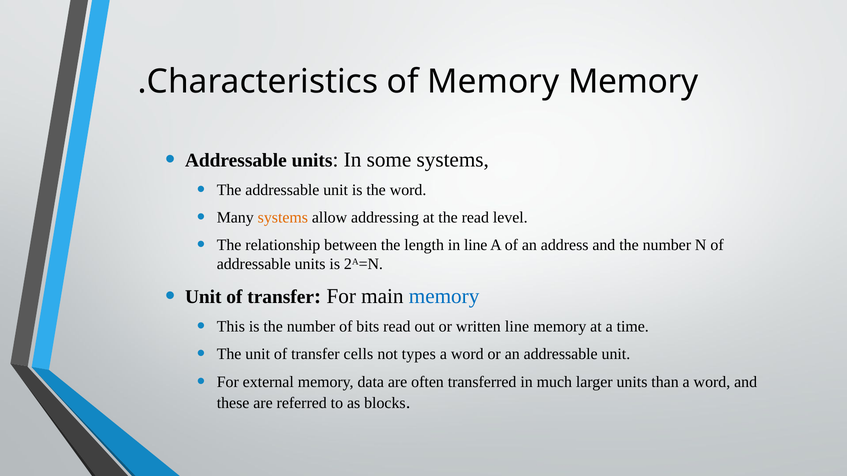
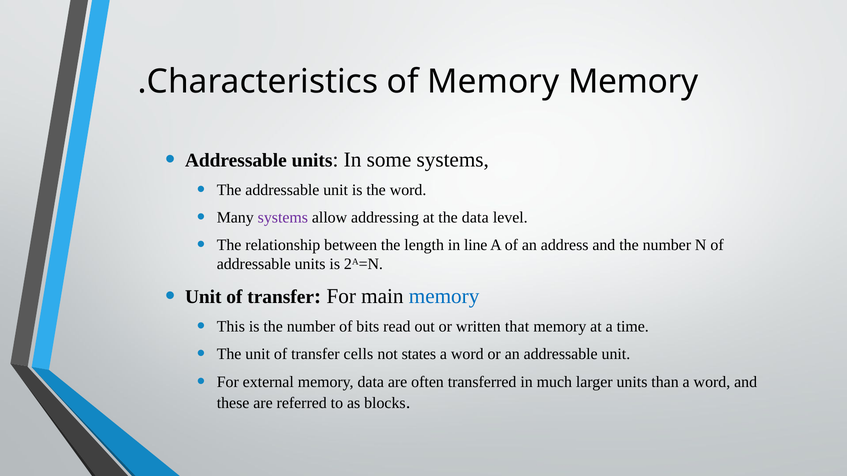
systems at (283, 218) colour: orange -> purple
the read: read -> data
written line: line -> that
types: types -> states
